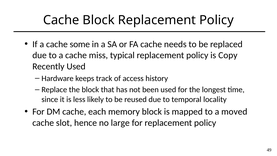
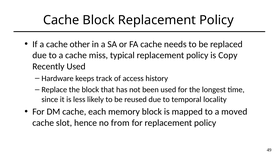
some: some -> other
large: large -> from
